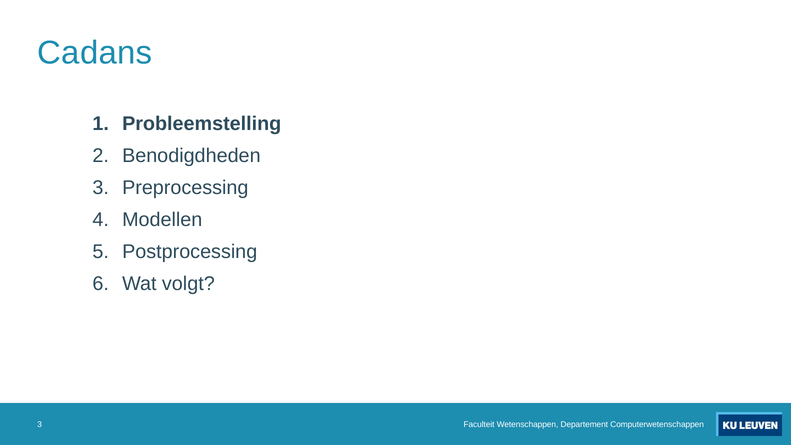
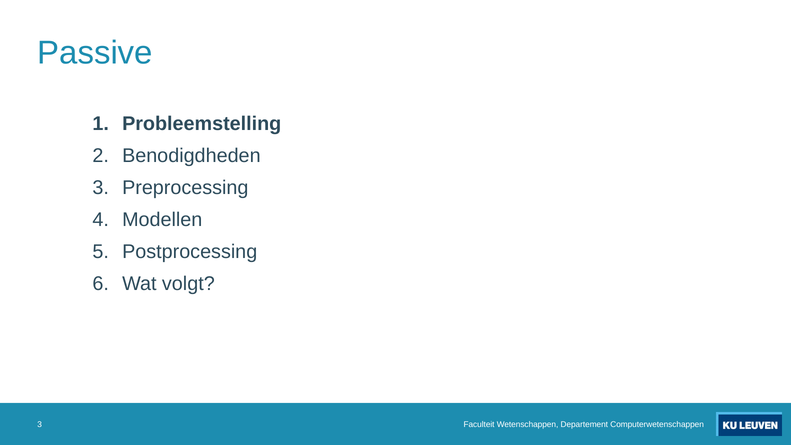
Cadans: Cadans -> Passive
